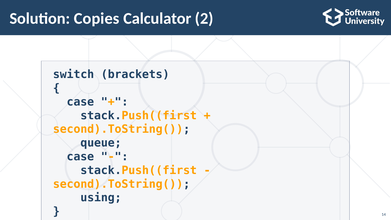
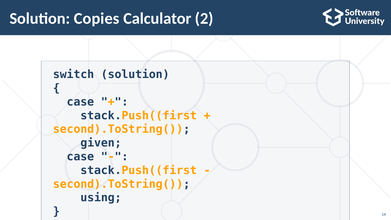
switch brackets: brackets -> solution
queue: queue -> given
